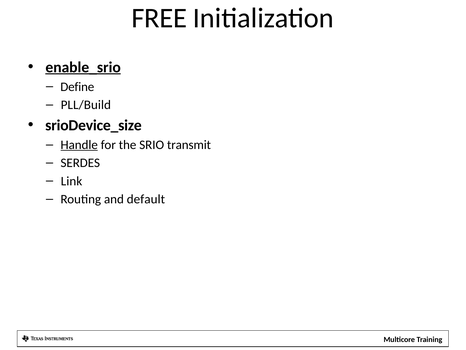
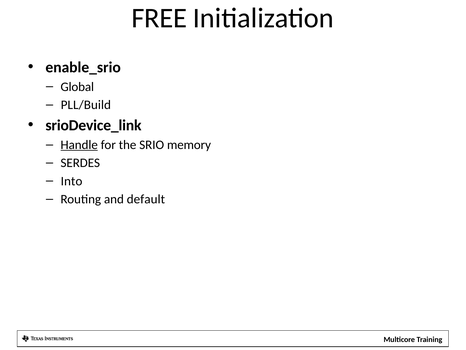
enable_srio underline: present -> none
Define: Define -> Global
srioDevice_size: srioDevice_size -> srioDevice_link
transmit: transmit -> memory
Link: Link -> Into
